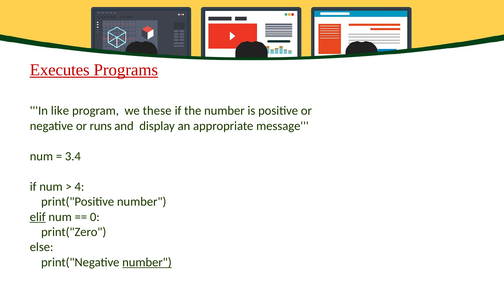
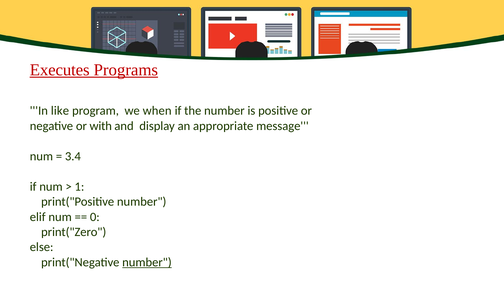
these: these -> when
runs: runs -> with
4: 4 -> 1
elif underline: present -> none
